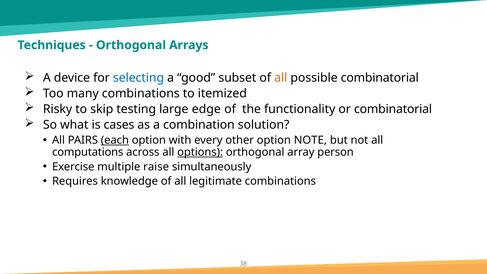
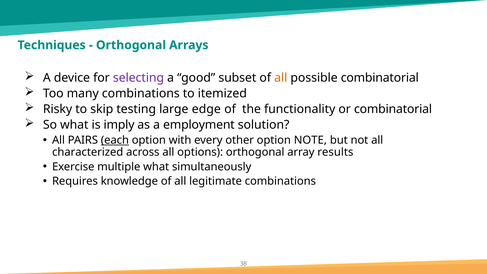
selecting colour: blue -> purple
cases: cases -> imply
combination: combination -> employment
computations: computations -> characterized
options underline: present -> none
person: person -> results
multiple raise: raise -> what
